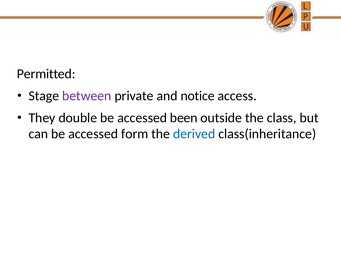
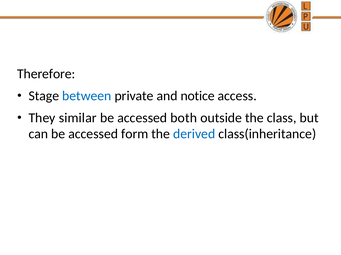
Permitted: Permitted -> Therefore
between colour: purple -> blue
double: double -> similar
been: been -> both
